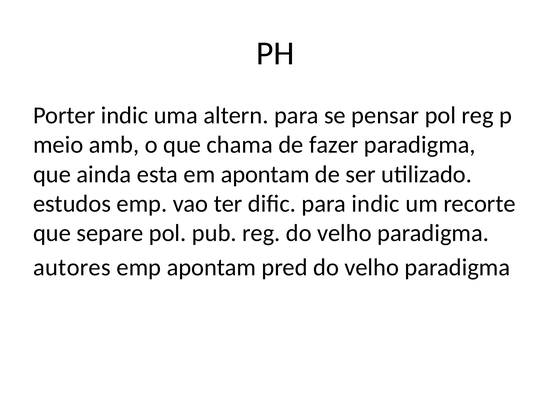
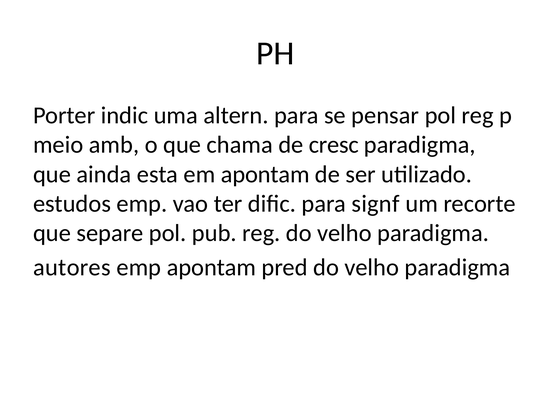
fazer: fazer -> cresc
para indic: indic -> signf
